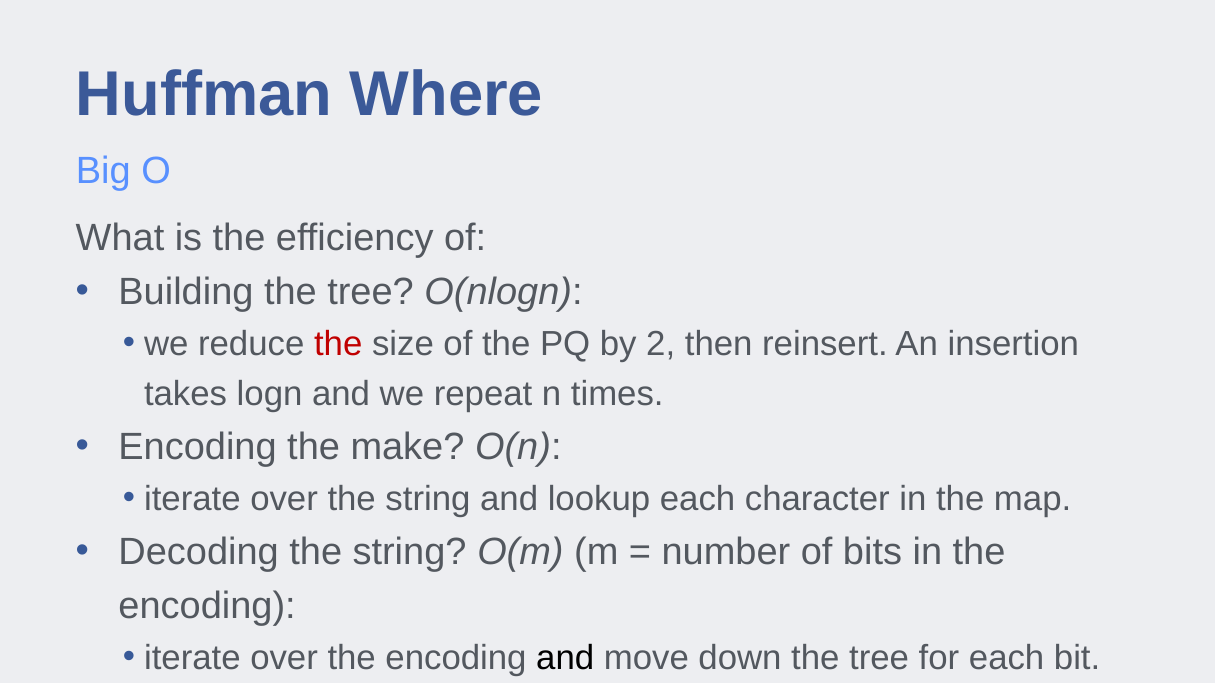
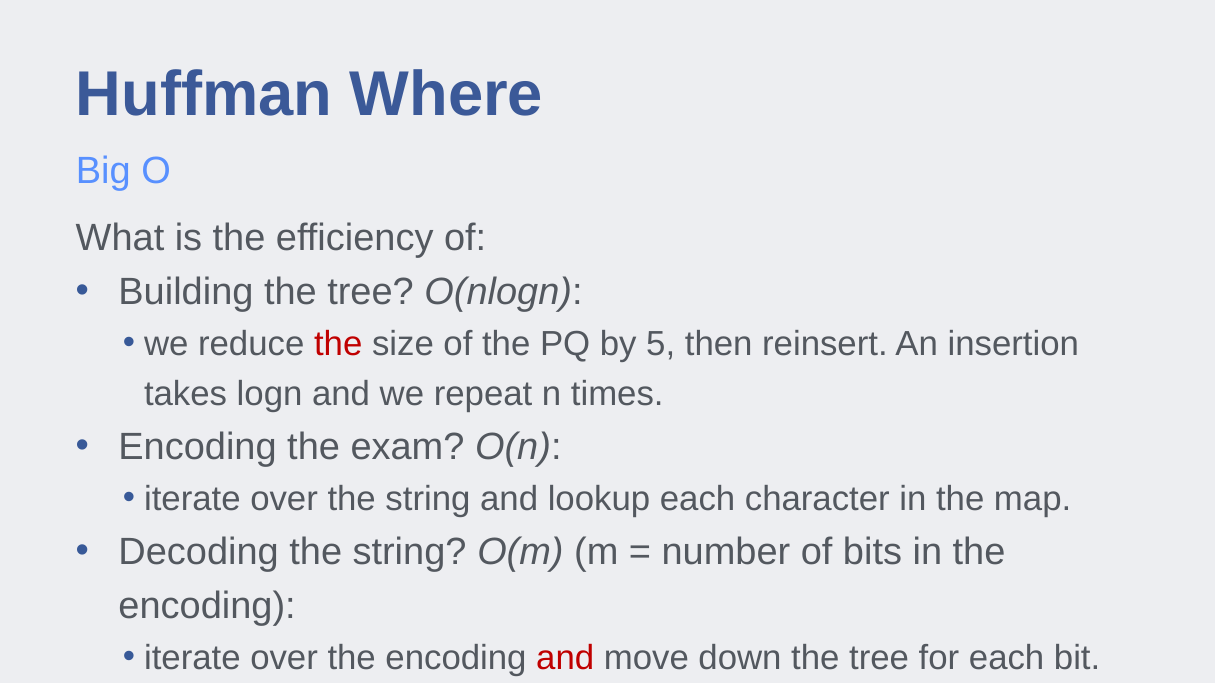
2: 2 -> 5
make: make -> exam
and at (565, 659) colour: black -> red
